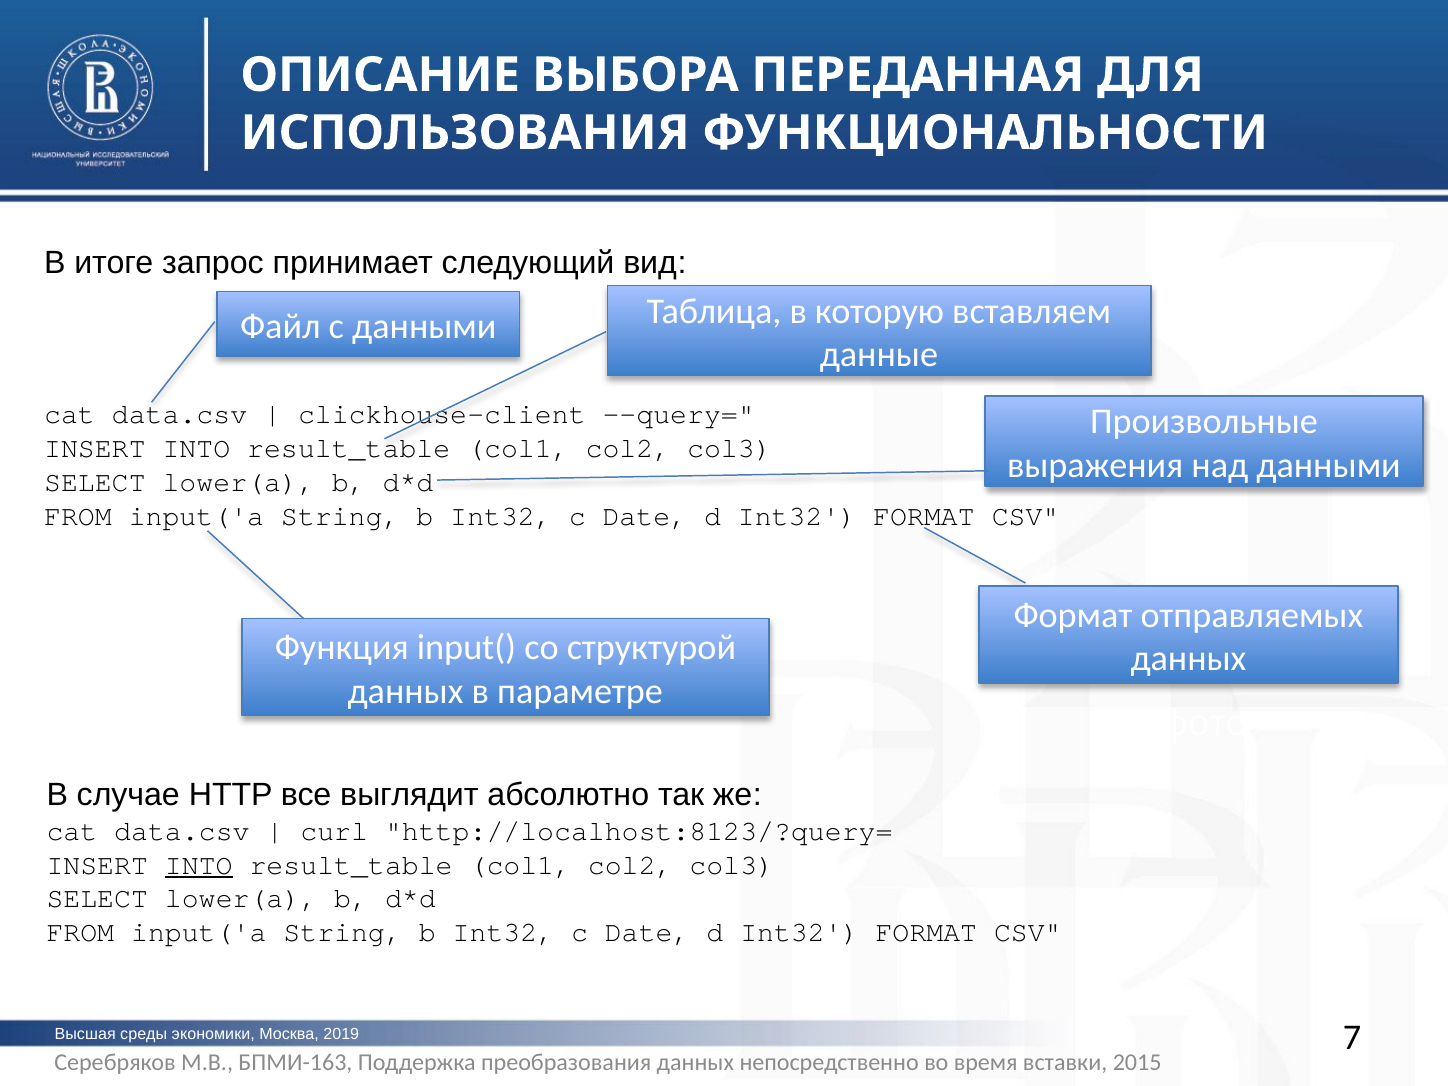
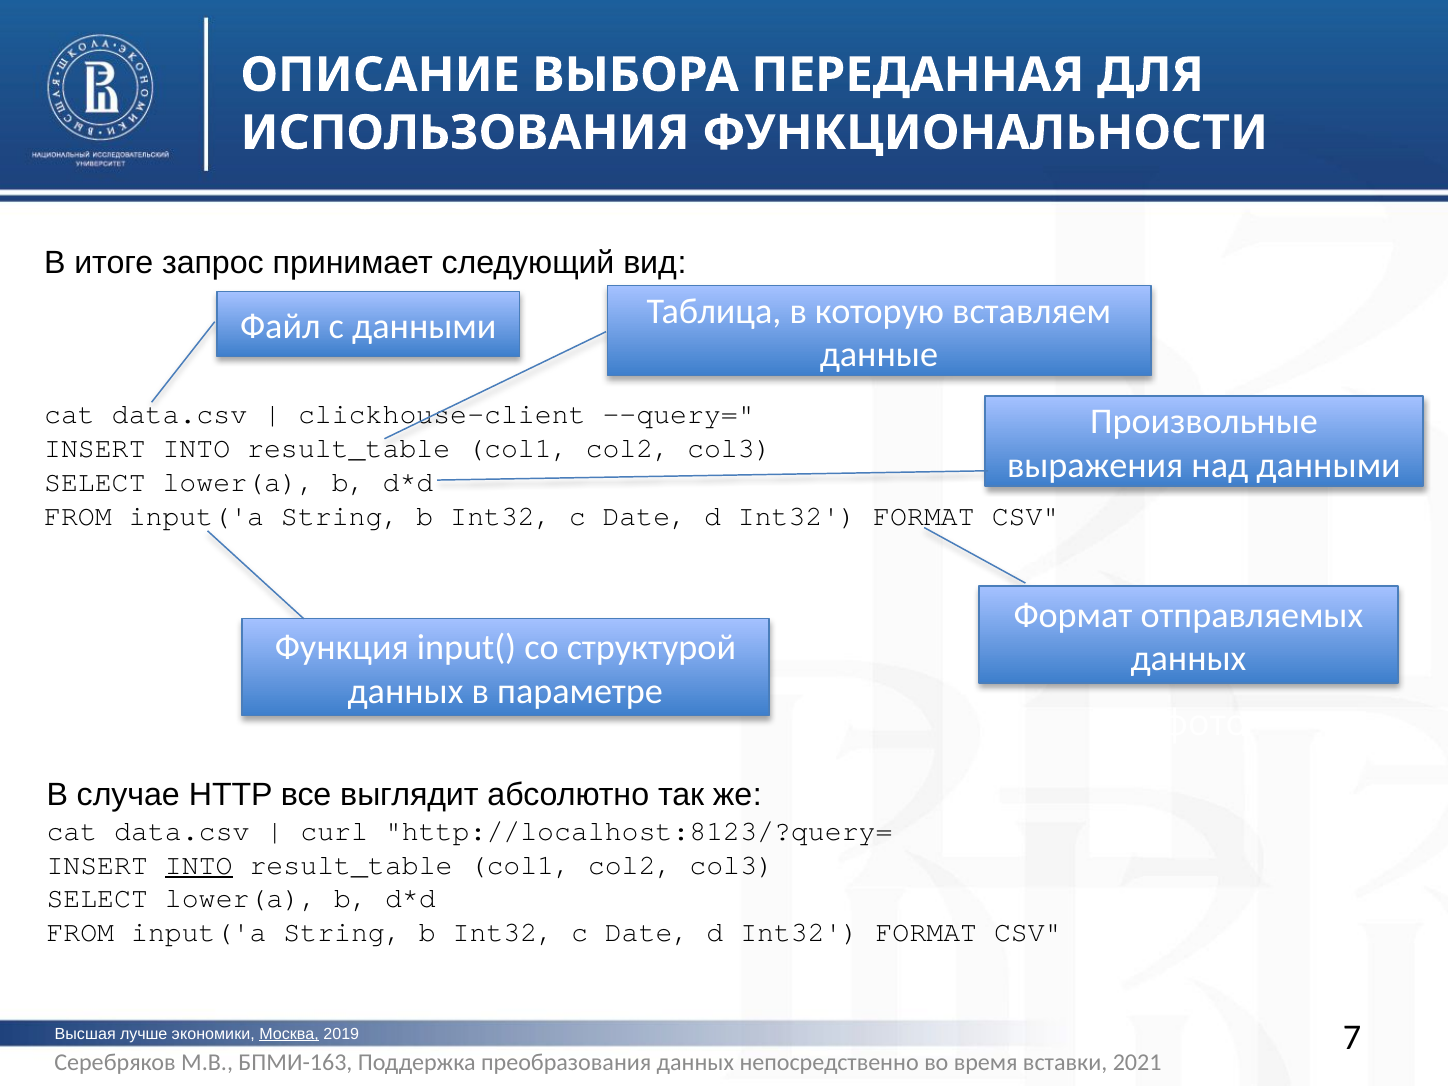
среды: среды -> лучше
Москва underline: none -> present
2015: 2015 -> 2021
